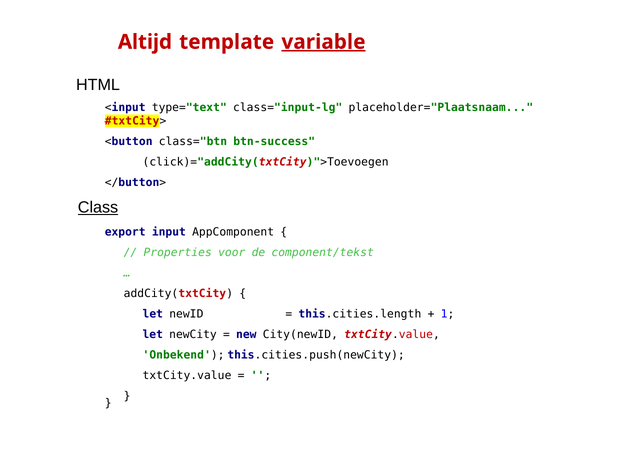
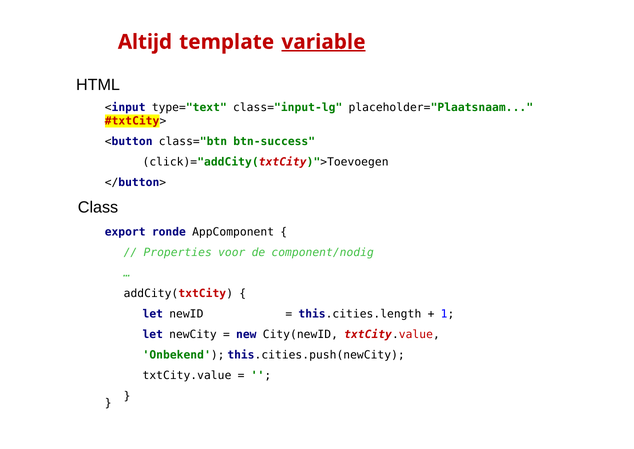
Class underline: present -> none
input: input -> ronde
component/tekst: component/tekst -> component/nodig
